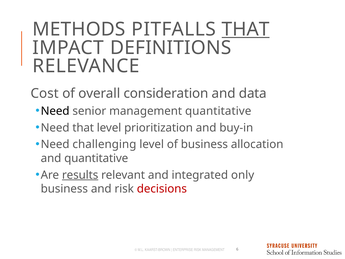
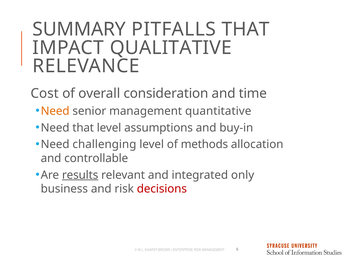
METHODS: METHODS -> SUMMARY
THAT at (246, 29) underline: present -> none
DEFINITIONS: DEFINITIONS -> QUALITATIVE
data: data -> time
Need at (55, 111) colour: black -> orange
prioritization: prioritization -> assumptions
of business: business -> methods
and quantitative: quantitative -> controllable
